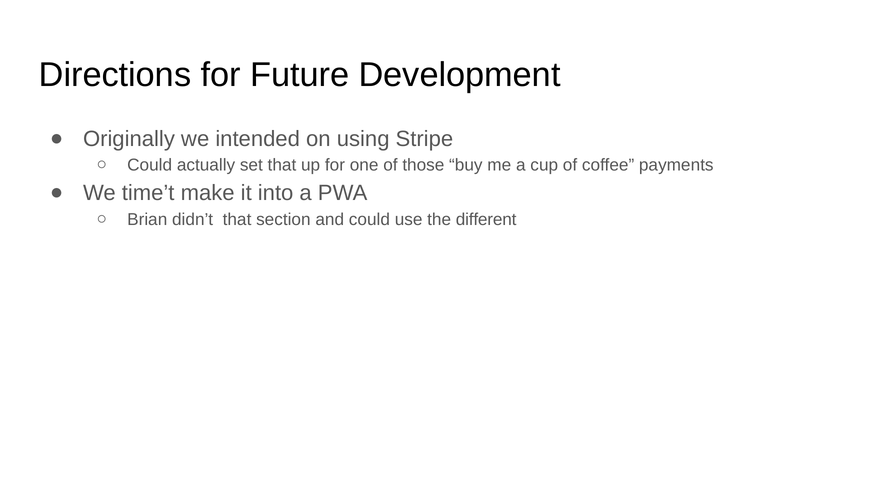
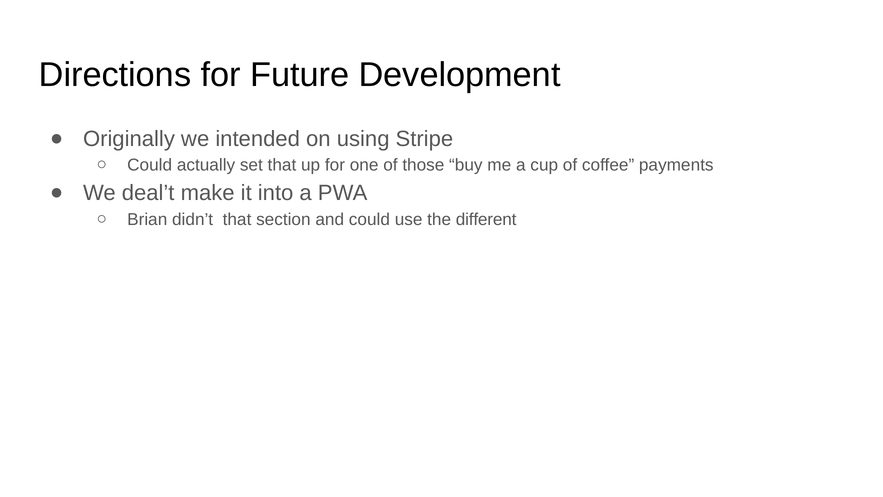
time’t: time’t -> deal’t
